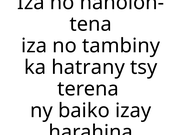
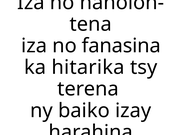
tambiny: tambiny -> fanasina
hatrany: hatrany -> hitarika
